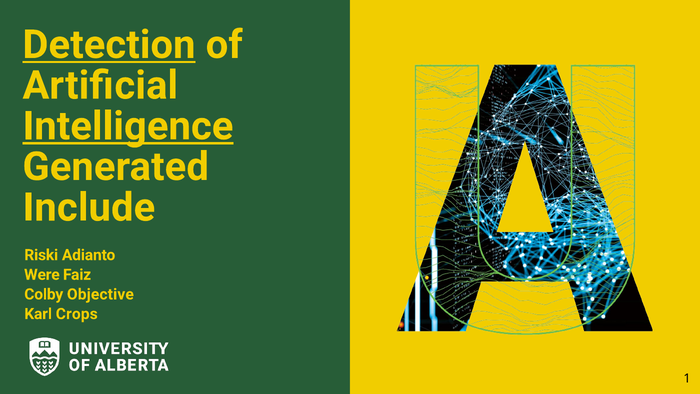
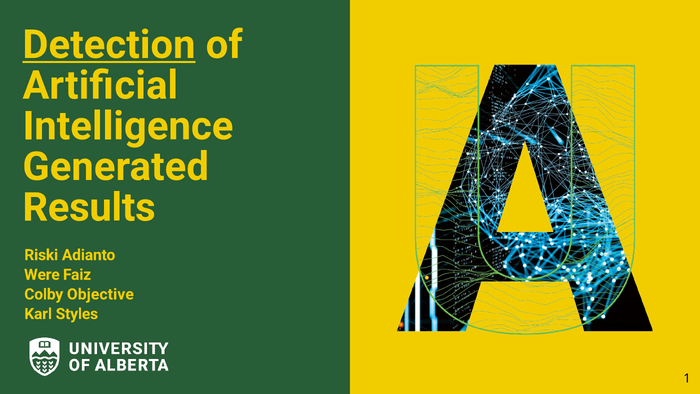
Intelligence underline: present -> none
Include: Include -> Results
Crops: Crops -> Styles
